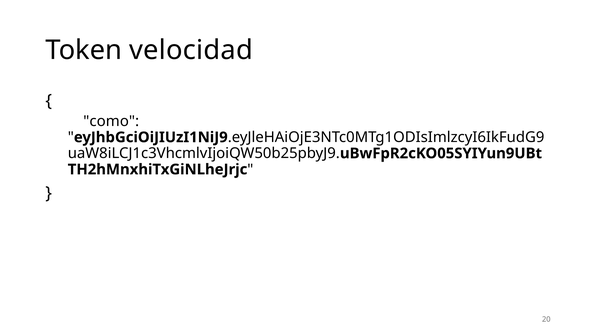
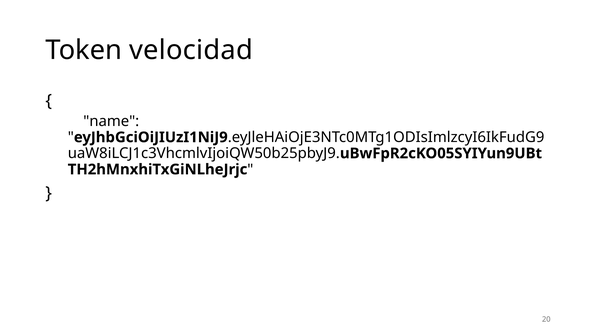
como: como -> name
